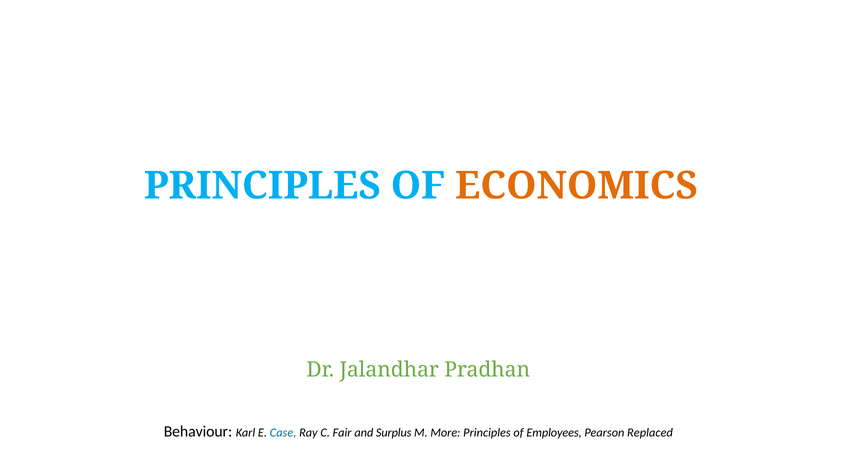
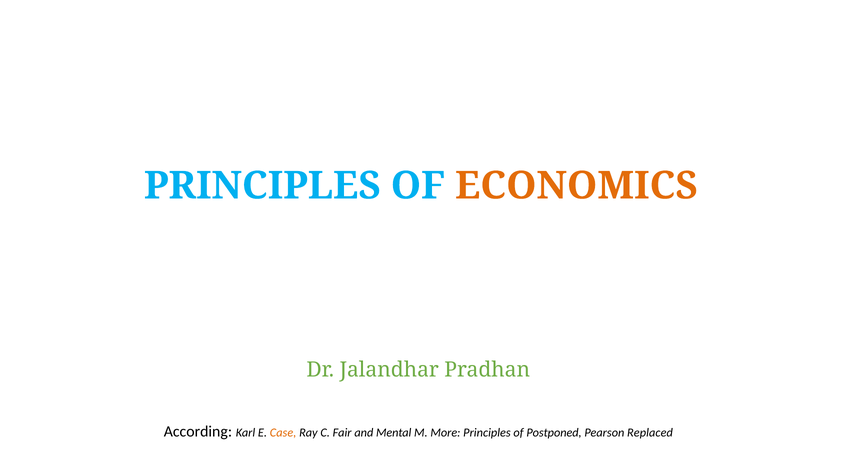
Behaviour: Behaviour -> According
Case colour: blue -> orange
Surplus: Surplus -> Mental
Employees: Employees -> Postponed
